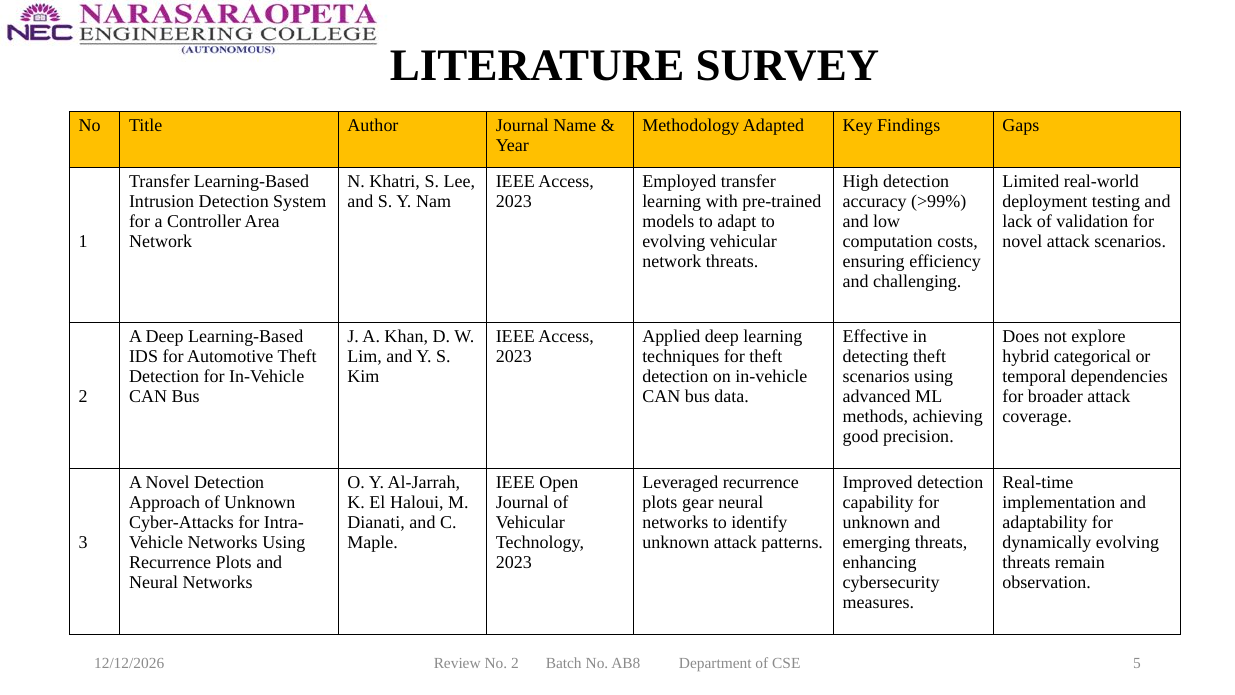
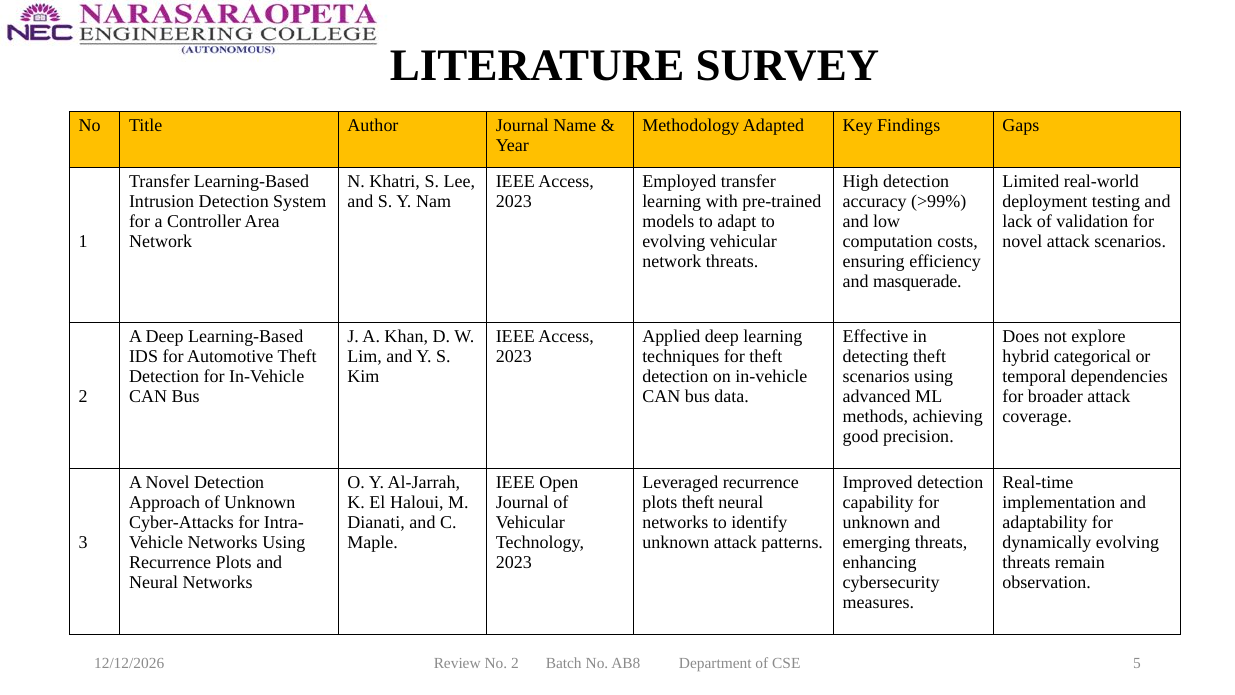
challenging: challenging -> masquerade
plots gear: gear -> theft
